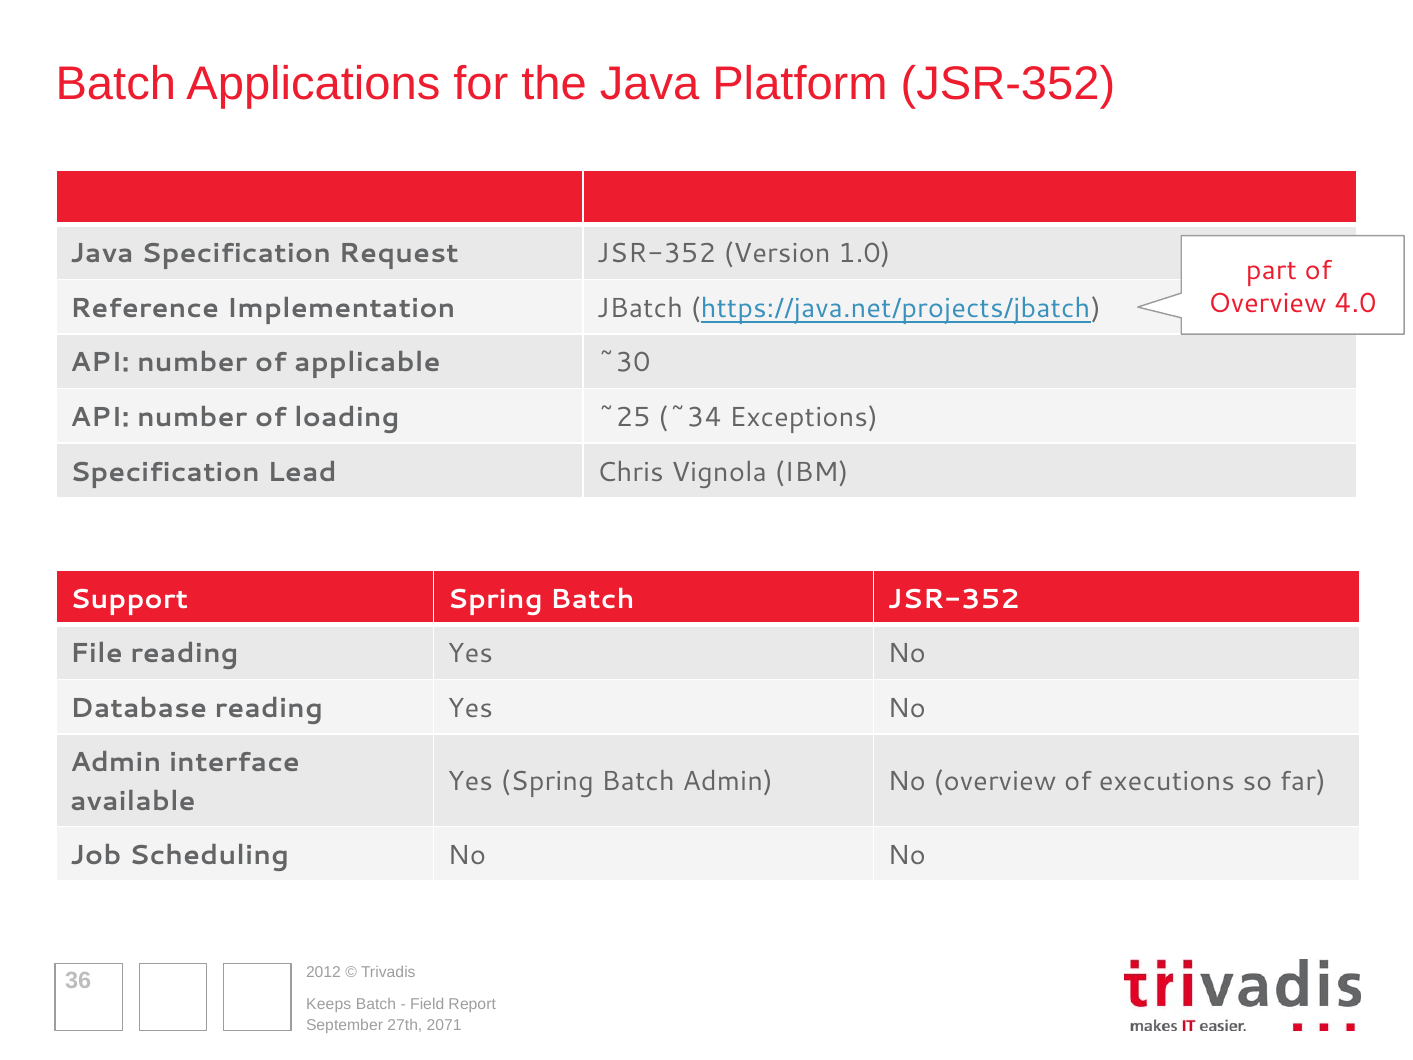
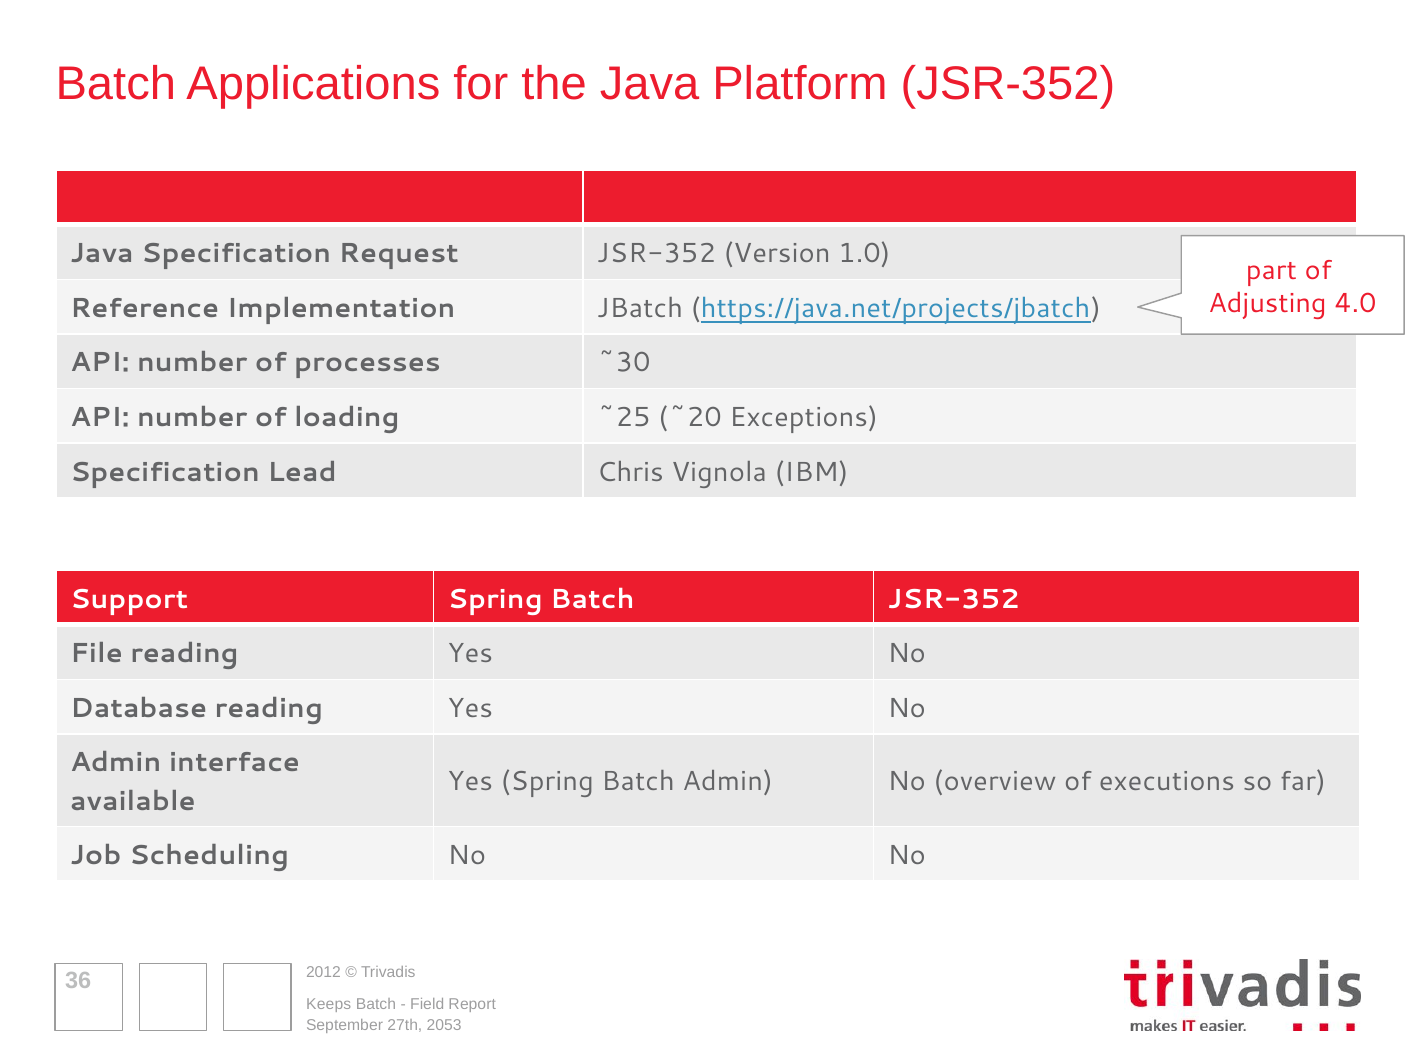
Overview at (1268, 303): Overview -> Adjusting
applicable: applicable -> processes
~34: ~34 -> ~20
2071: 2071 -> 2053
